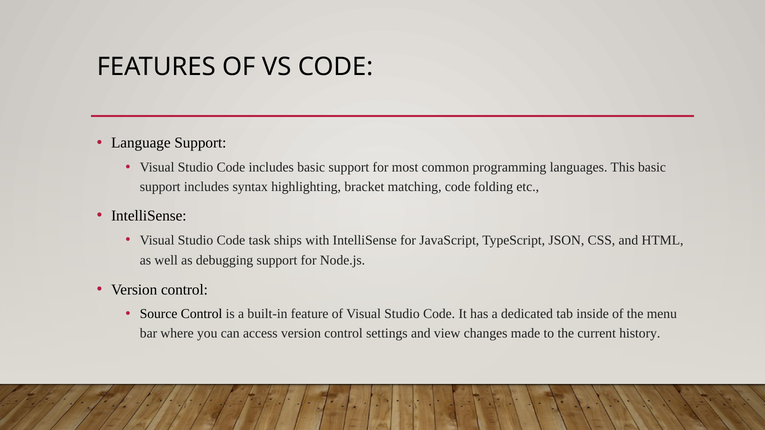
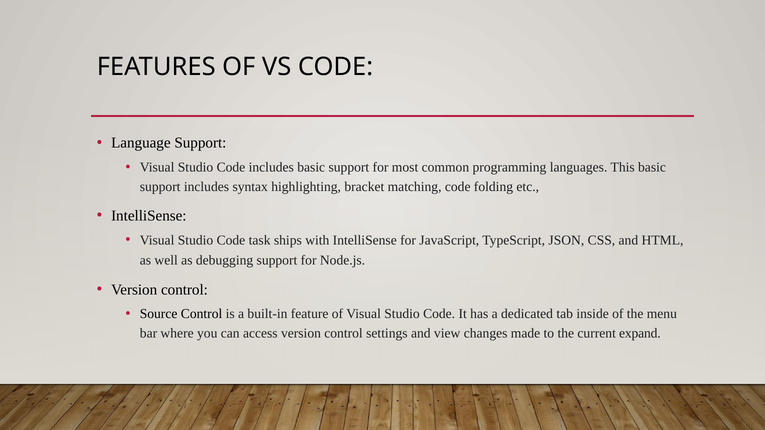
history: history -> expand
